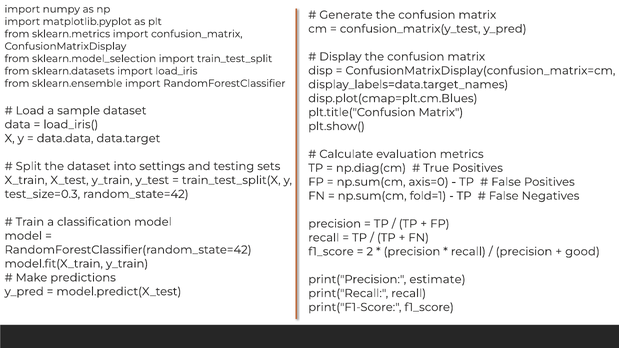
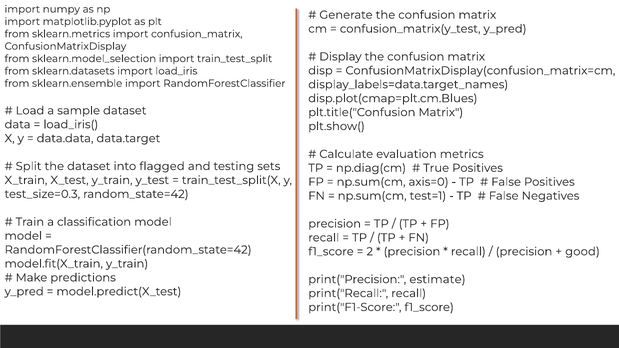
settings: settings -> flagged
fold=1: fold=1 -> test=1
